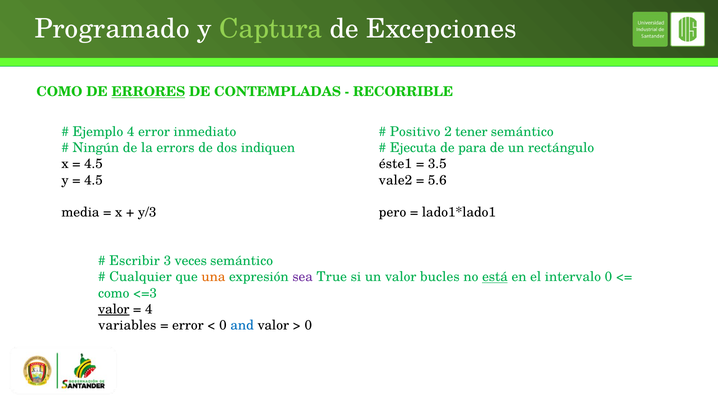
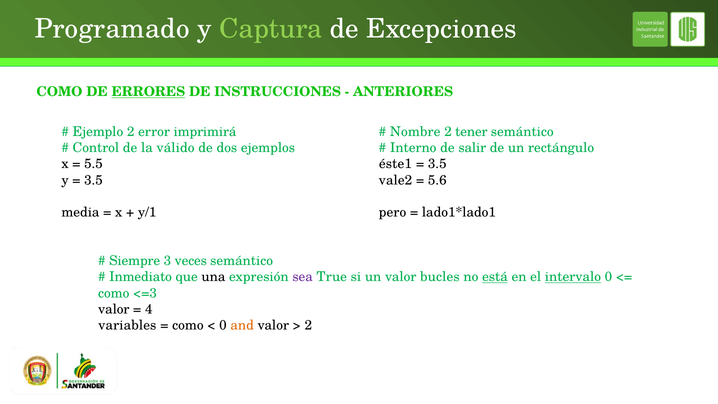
CONTEMPLADAS: CONTEMPLADAS -> INSTRUCCIONES
RECORRIBLE: RECORRIBLE -> ANTERIORES
Ejemplo 4: 4 -> 2
inmediato: inmediato -> imprimirá
Positivo: Positivo -> Nombre
Ningún: Ningún -> Control
errors: errors -> válido
indiquen: indiquen -> ejemplos
Ejecuta: Ejecuta -> Interno
para: para -> salir
4.5 at (93, 164): 4.5 -> 5.5
4.5 at (93, 180): 4.5 -> 3.5
y/3: y/3 -> y/1
Escribir: Escribir -> Siempre
Cualquier: Cualquier -> Inmediato
una colour: orange -> black
intervalo underline: none -> present
valor at (114, 309) underline: present -> none
error at (188, 325): error -> como
and colour: blue -> orange
0 at (308, 325): 0 -> 2
